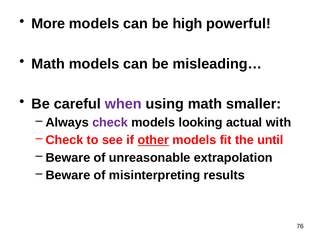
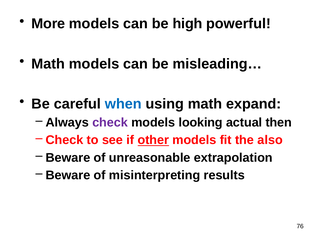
when colour: purple -> blue
smaller: smaller -> expand
with: with -> then
until: until -> also
